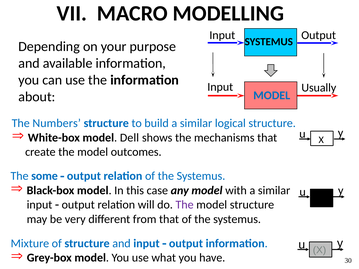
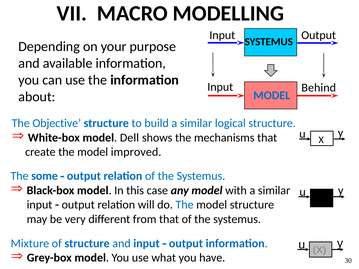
Usually: Usually -> Behind
Numbers: Numbers -> Objective
outcomes: outcomes -> improved
The at (185, 205) colour: purple -> blue
